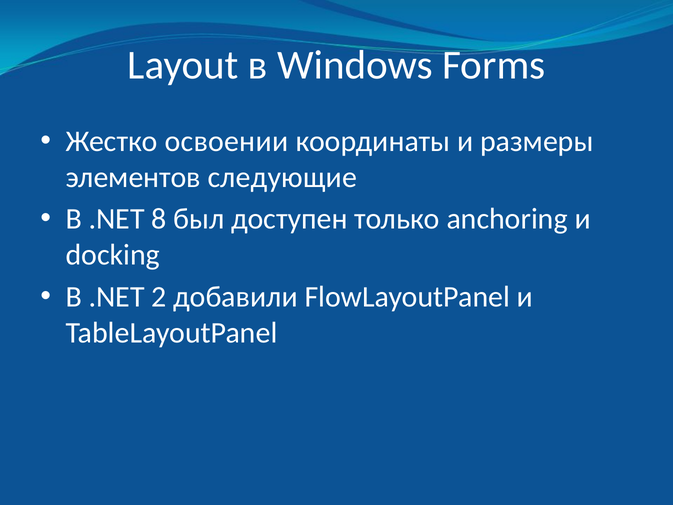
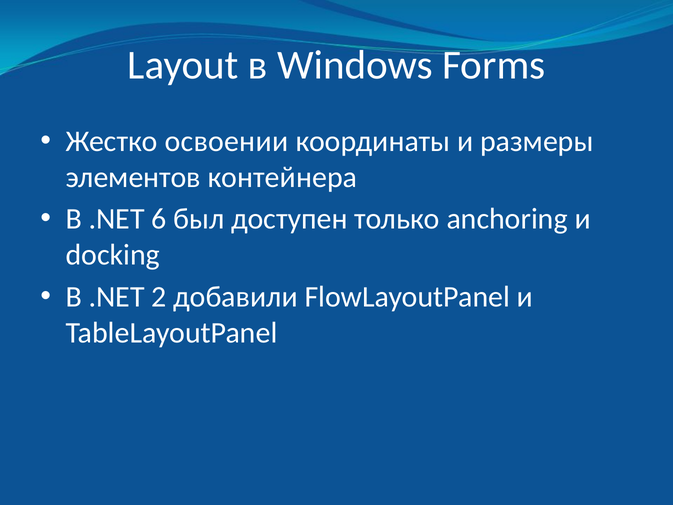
следующие: следующие -> контейнера
8: 8 -> 6
